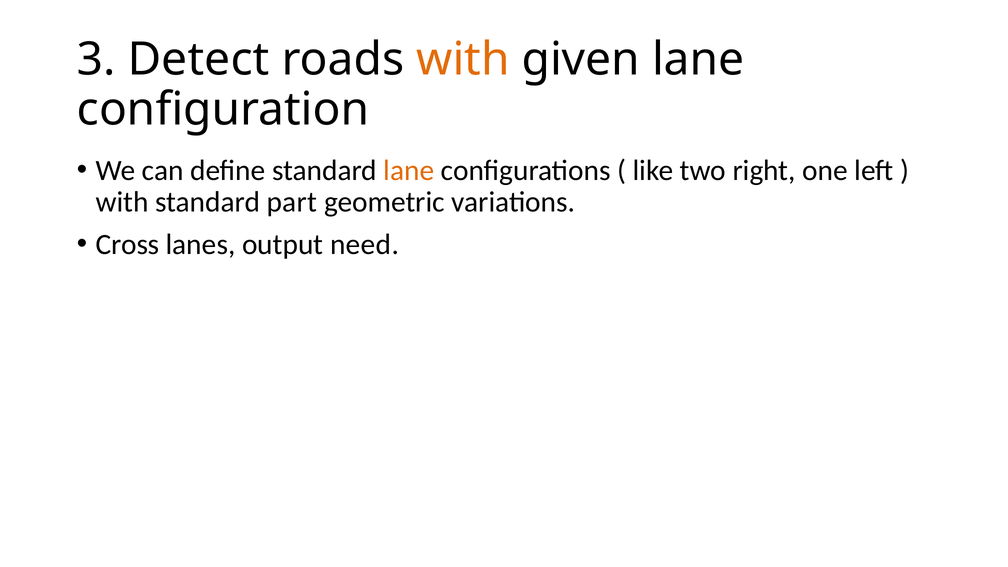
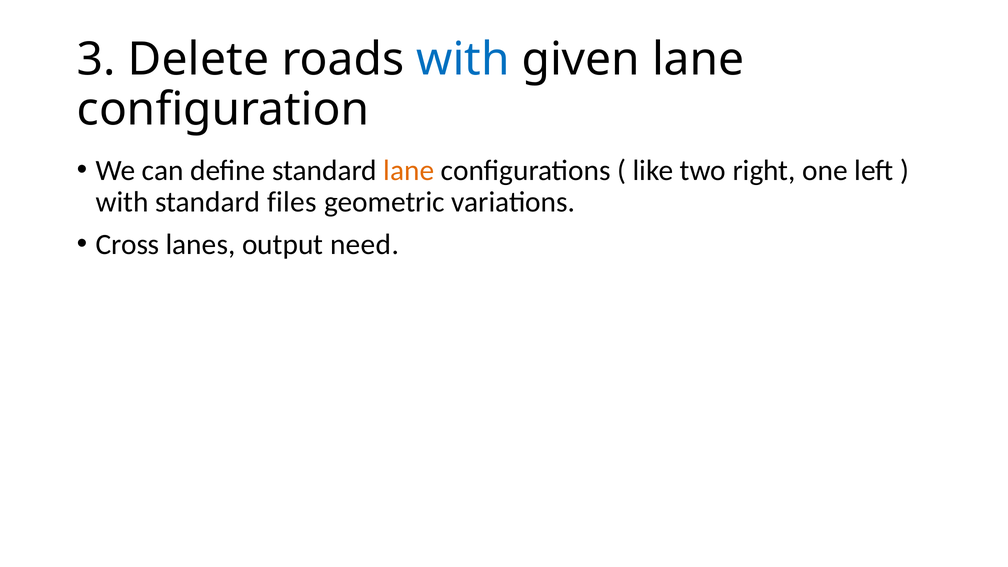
Detect: Detect -> Delete
with at (463, 60) colour: orange -> blue
part: part -> files
